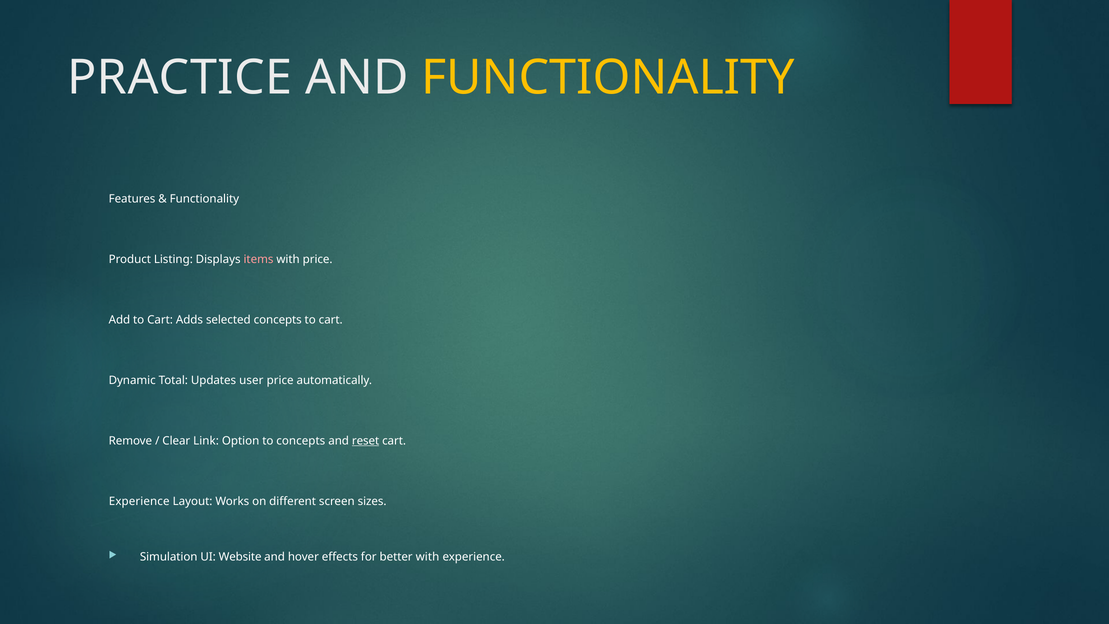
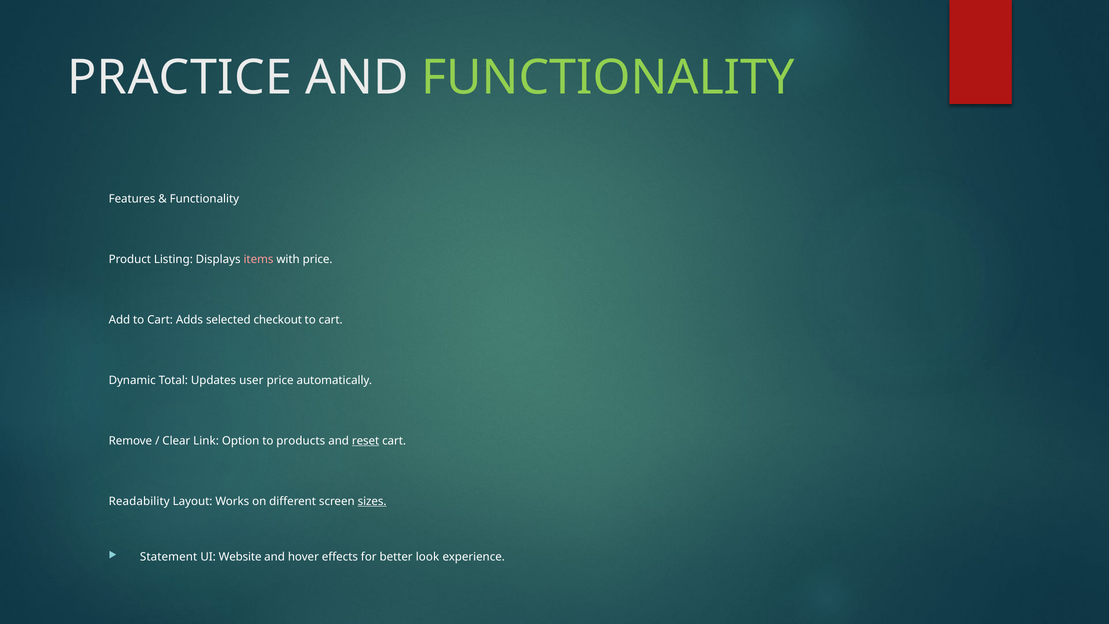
FUNCTIONALITY at (608, 78) colour: yellow -> light green
selected concepts: concepts -> checkout
to concepts: concepts -> products
Experience at (139, 501): Experience -> Readability
sizes underline: none -> present
Simulation: Simulation -> Statement
better with: with -> look
